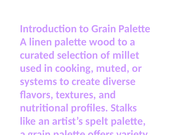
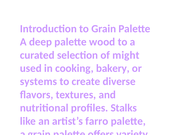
linen: linen -> deep
millet: millet -> might
muted: muted -> bakery
spelt: spelt -> farro
